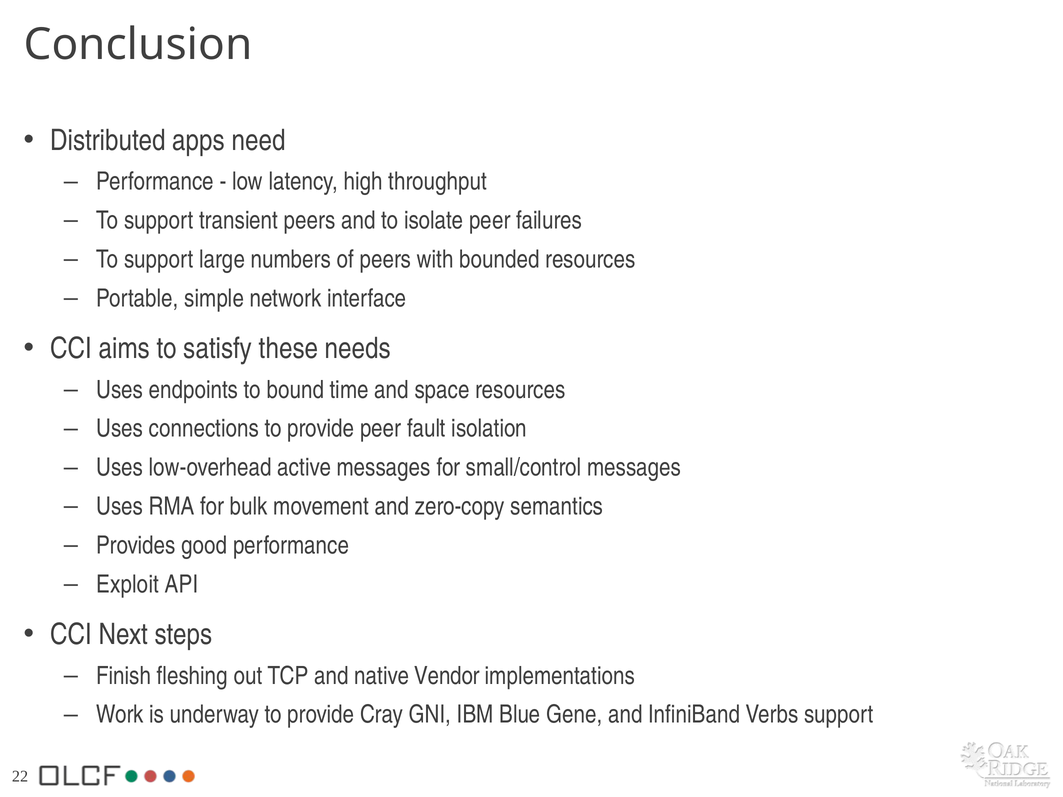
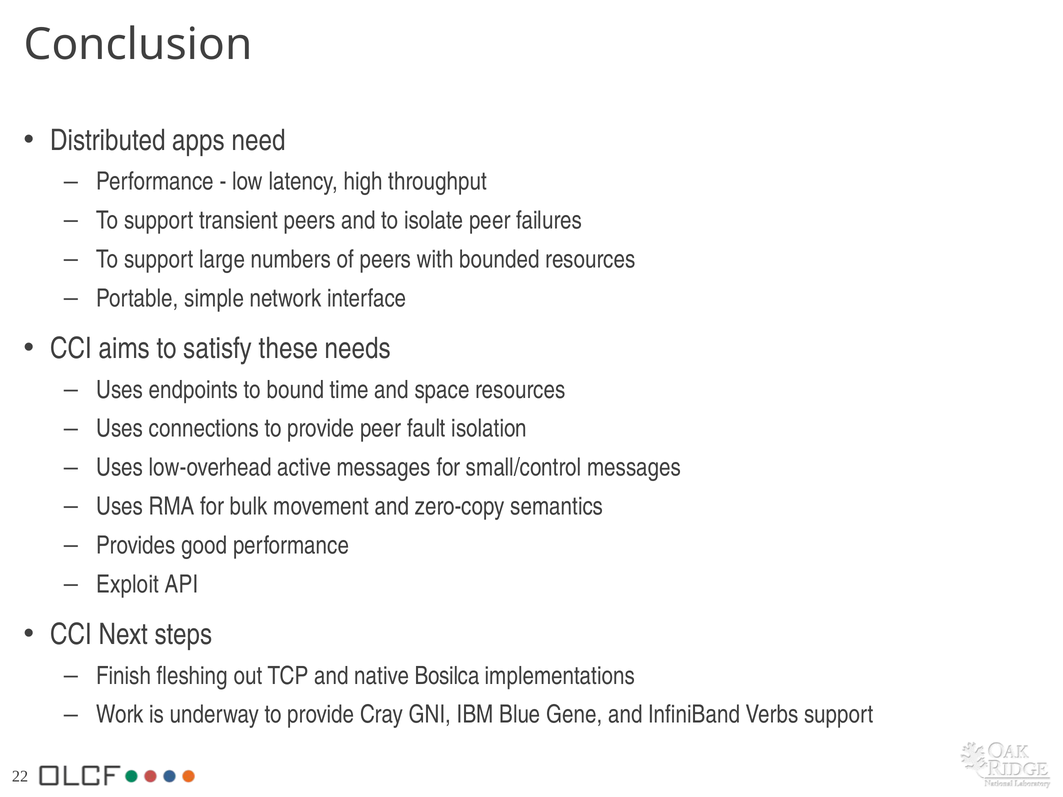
Vendor: Vendor -> Bosilca
